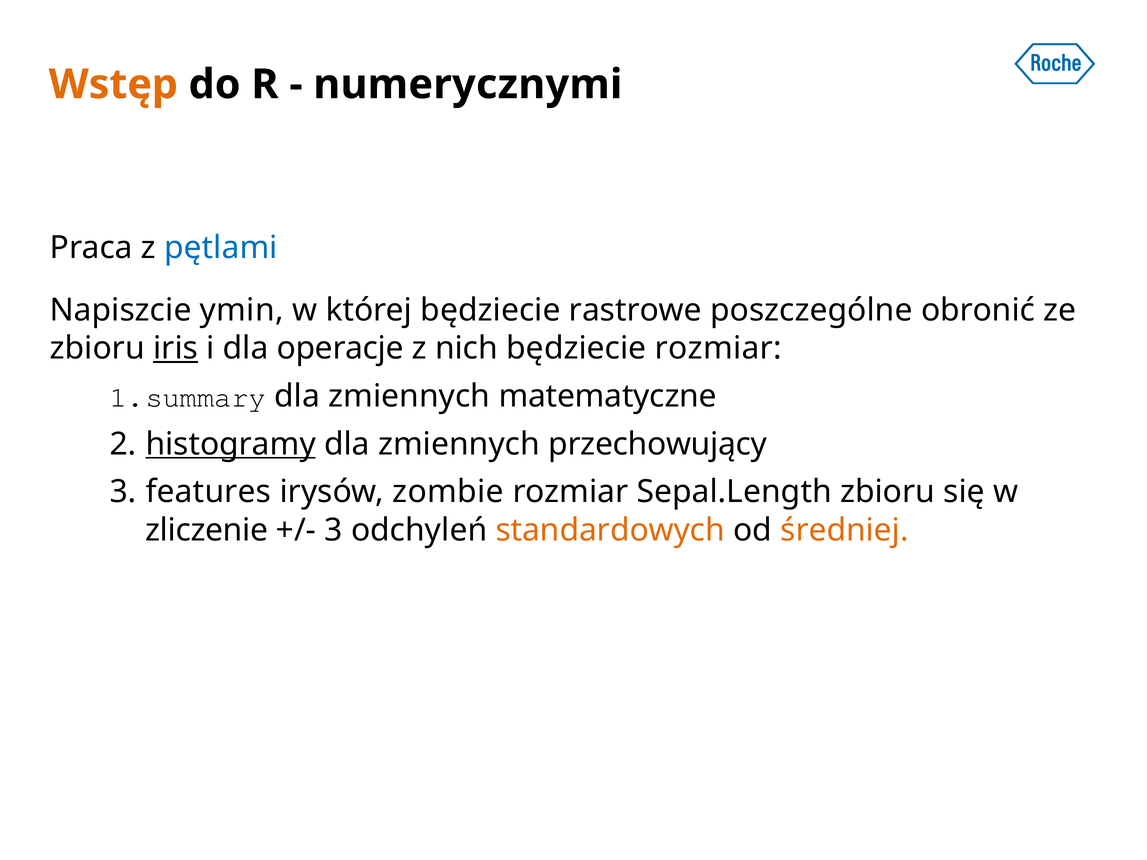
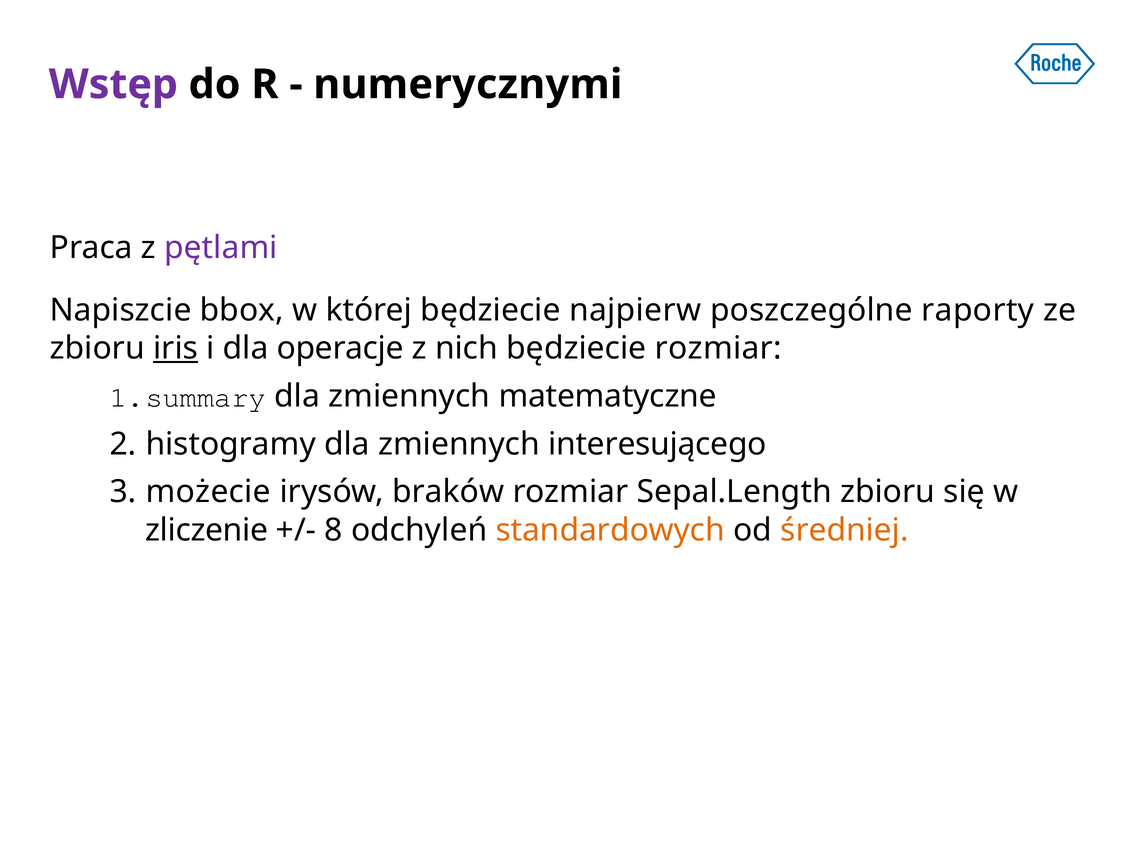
Wstęp colour: orange -> purple
pętlami colour: blue -> purple
ymin: ymin -> bbox
rastrowe: rastrowe -> najpierw
obronić: obronić -> raporty
histogramy underline: present -> none
przechowujący: przechowujący -> interesującego
features: features -> możecie
zombie: zombie -> braków
3 at (334, 530): 3 -> 8
